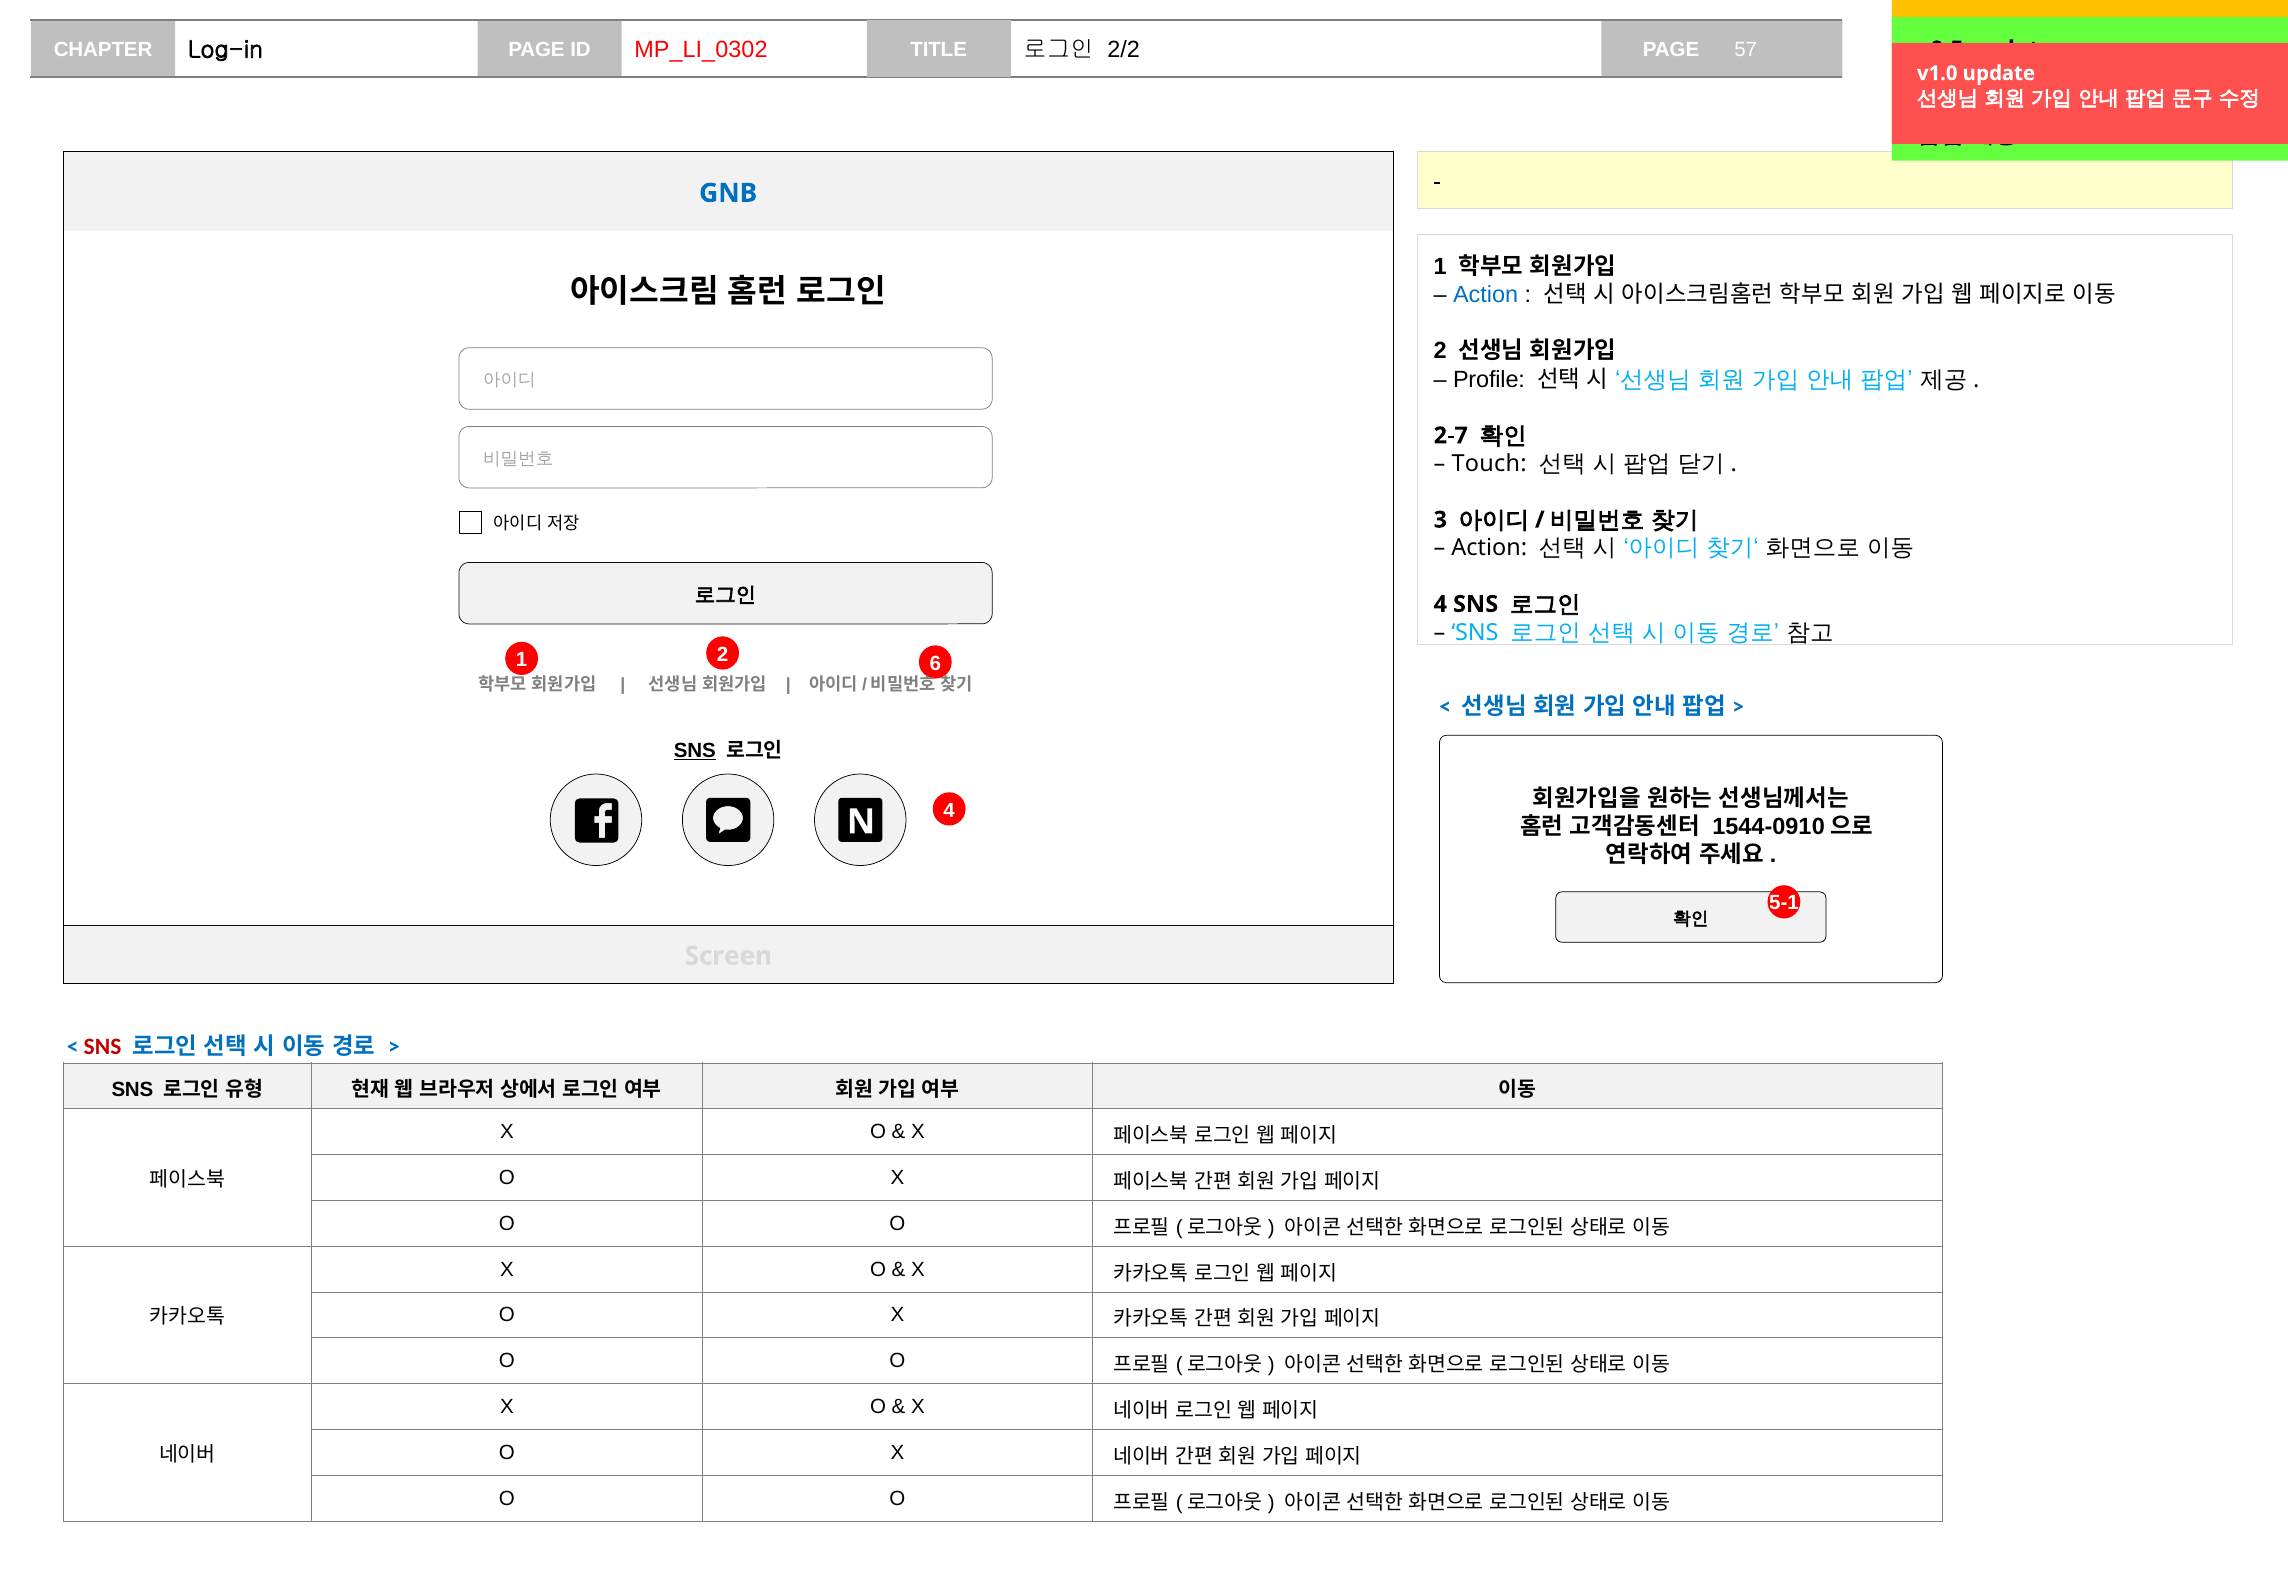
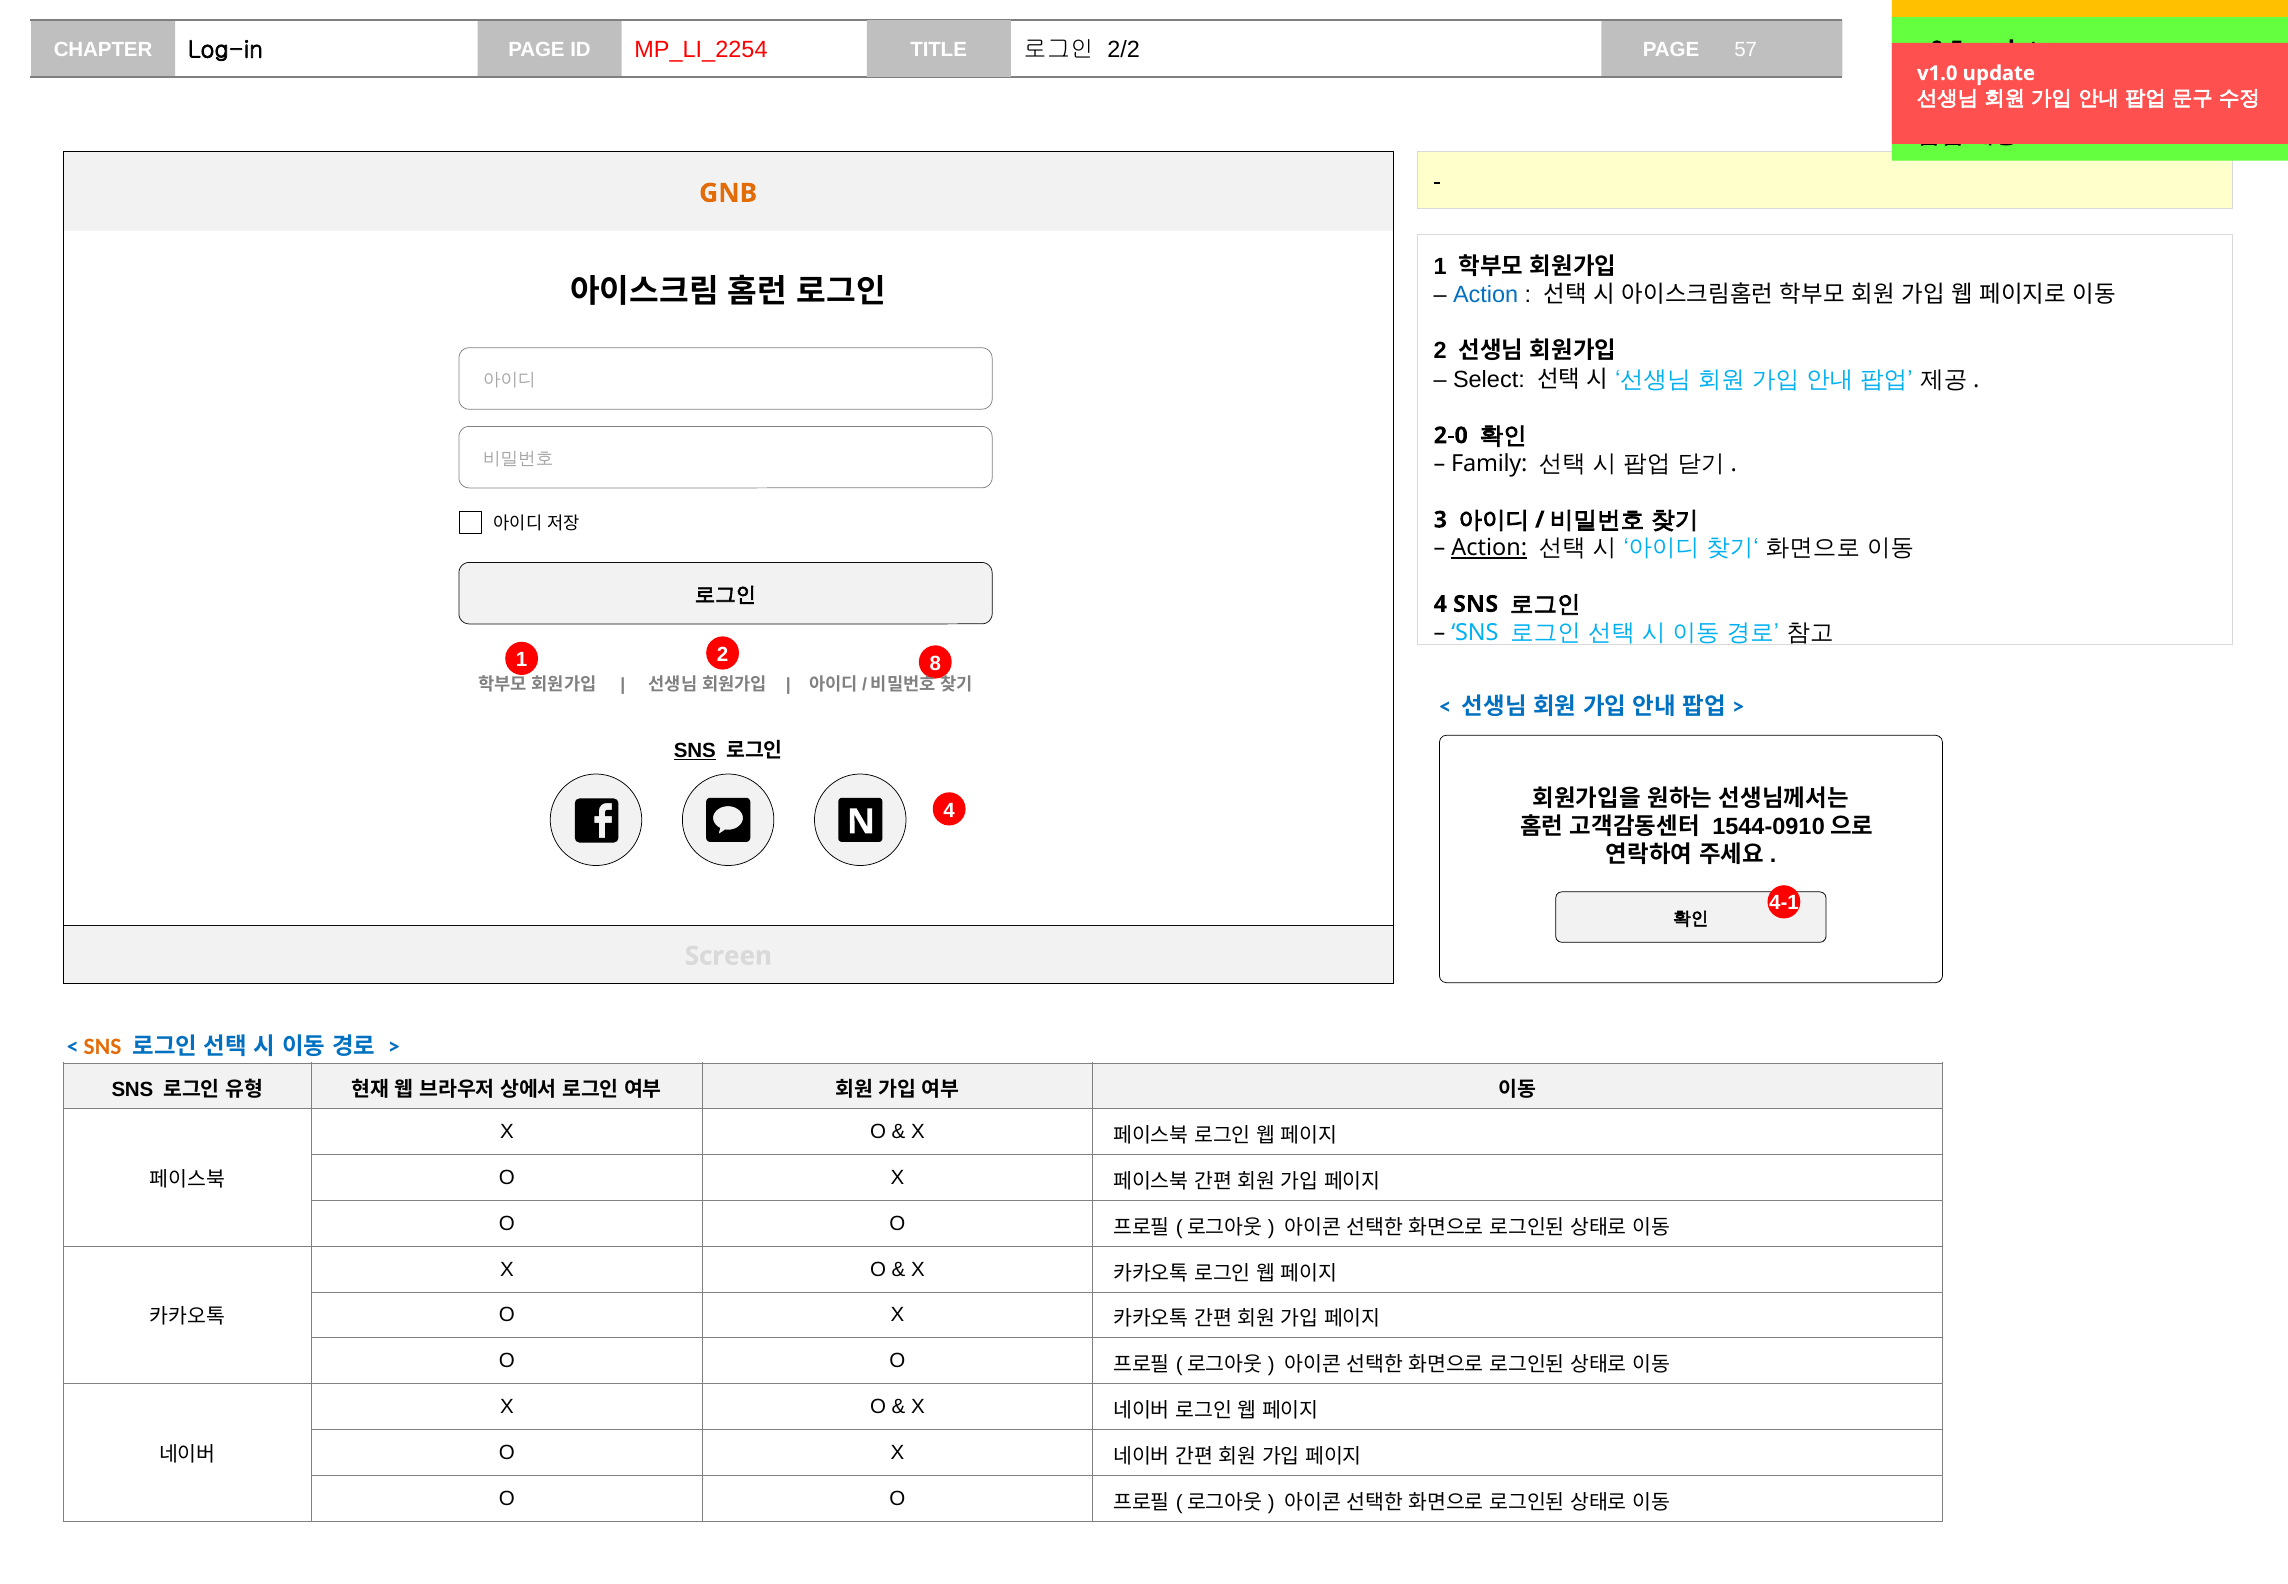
MP_LI_0302: MP_LI_0302 -> MP_LI_2254
GNB colour: blue -> orange
Profile: Profile -> Select
2-7: 2-7 -> 2-0
Touch: Touch -> Family
Action at (1489, 548) underline: none -> present
6: 6 -> 8
5-1: 5-1 -> 4-1
SNS at (103, 1047) colour: red -> orange
